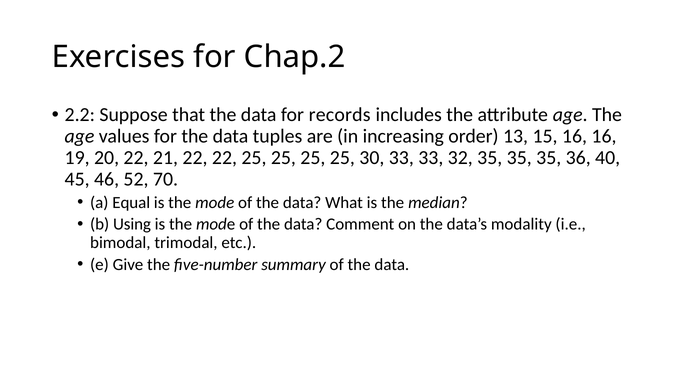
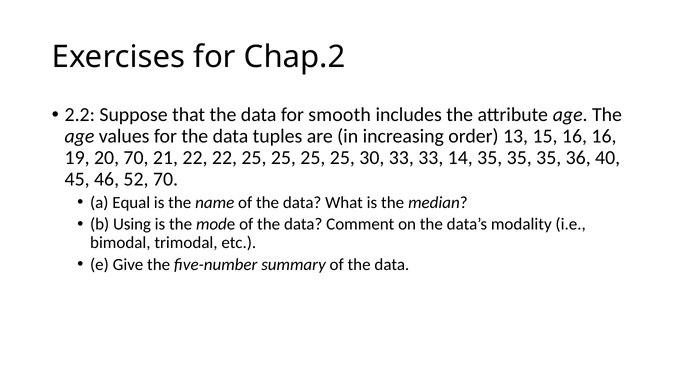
records: records -> smooth
20 22: 22 -> 70
32: 32 -> 14
mode at (215, 203): mode -> name
